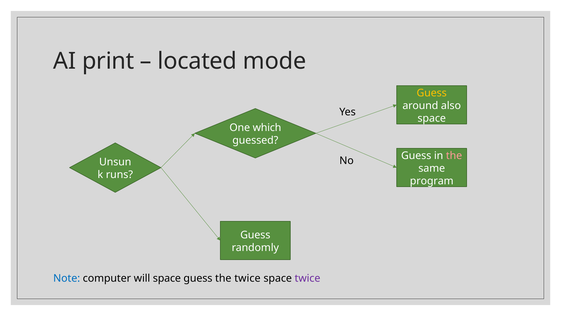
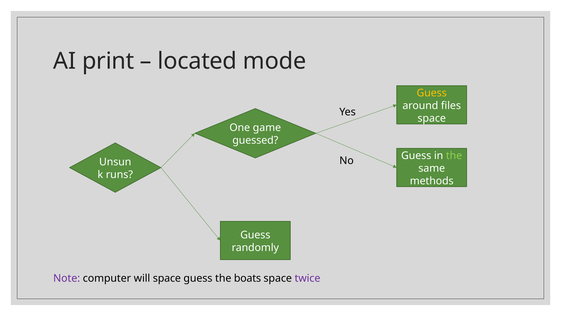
also: also -> files
which: which -> game
the at (454, 155) colour: pink -> light green
program: program -> methods
Note colour: blue -> purple
the twice: twice -> boats
